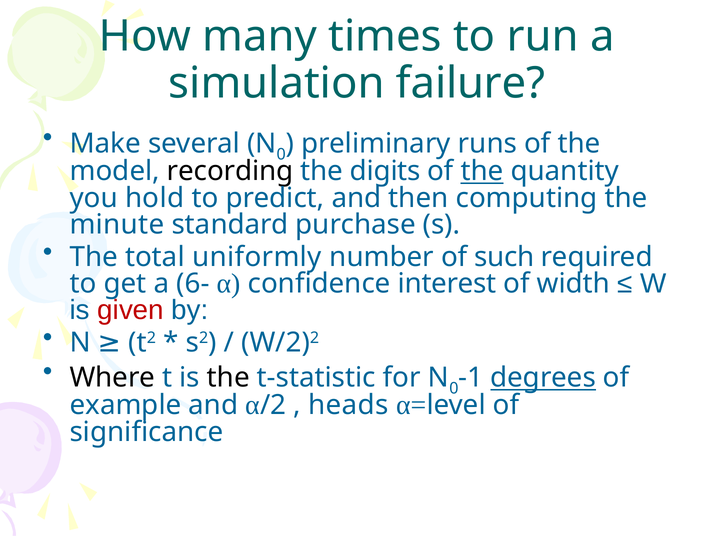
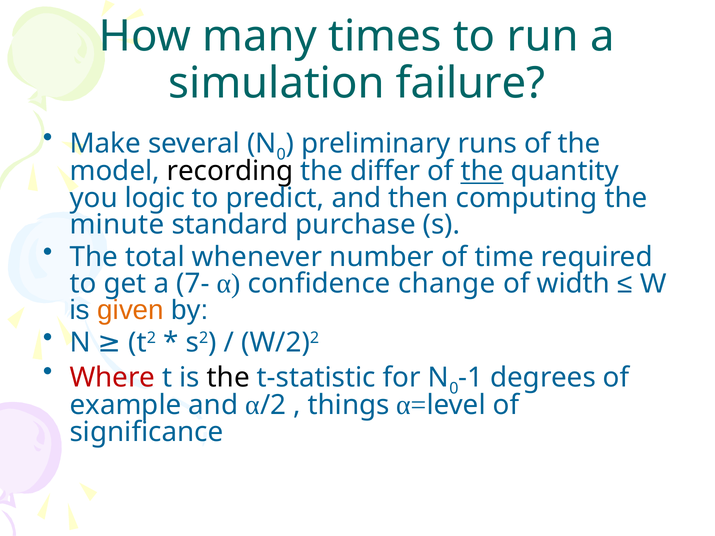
digits: digits -> differ
hold: hold -> logic
uniformly: uniformly -> whenever
such: such -> time
6-: 6- -> 7-
interest: interest -> change
given colour: red -> orange
Where colour: black -> red
degrees underline: present -> none
heads: heads -> things
